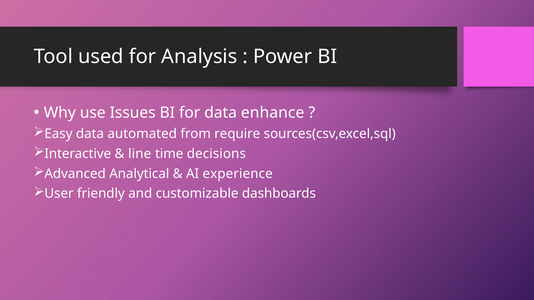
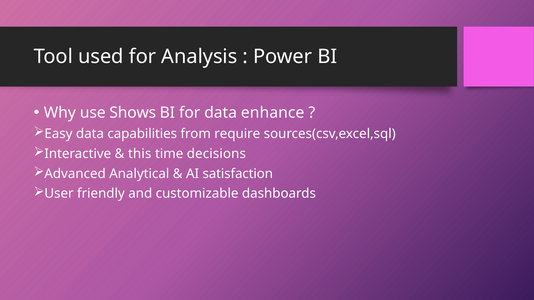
Issues: Issues -> Shows
automated: automated -> capabilities
line: line -> this
experience: experience -> satisfaction
